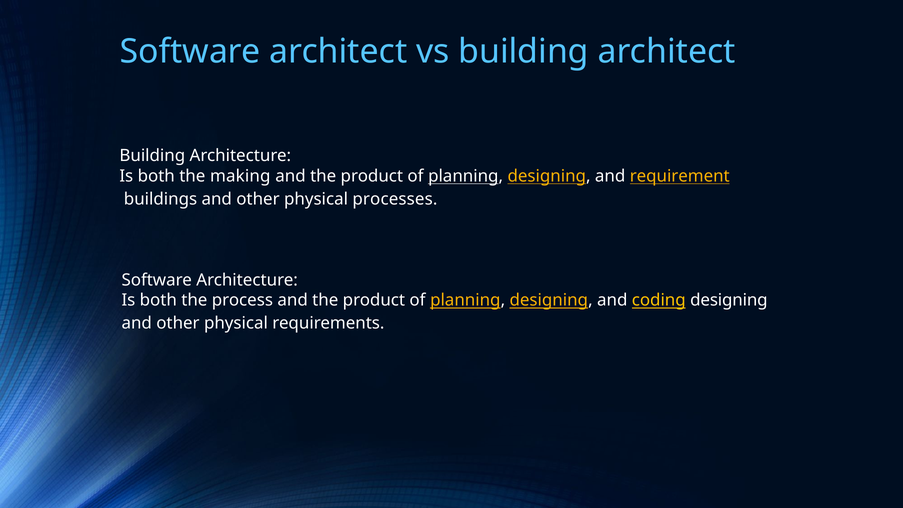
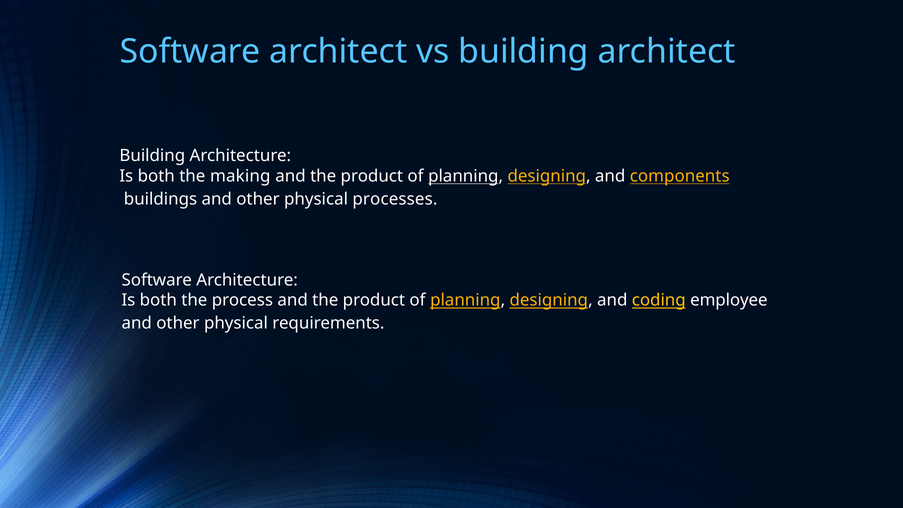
requirement: requirement -> components
coding designing: designing -> employee
